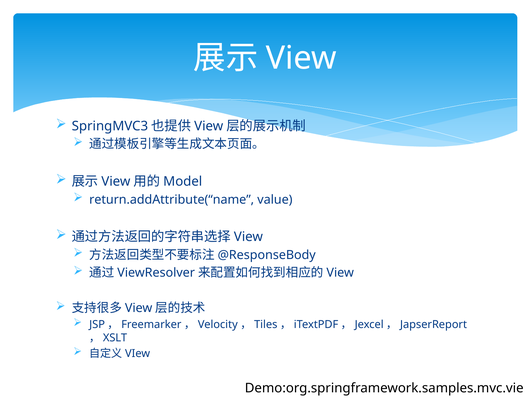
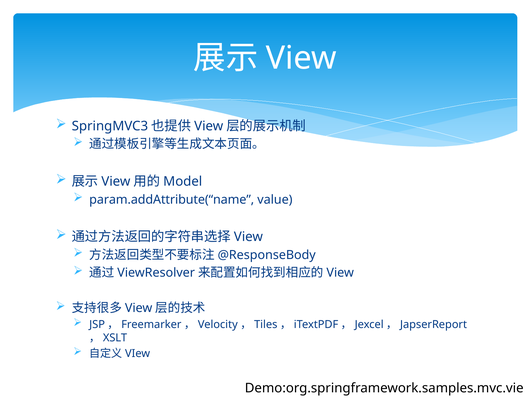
return.addAttribute(“name: return.addAttribute(“name -> param.addAttribute(“name
